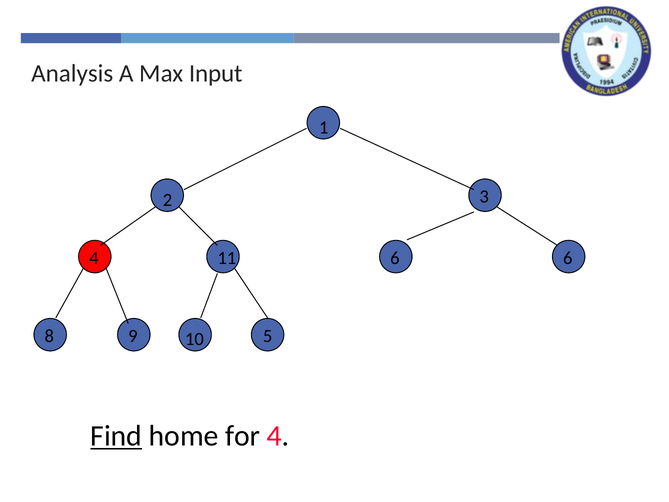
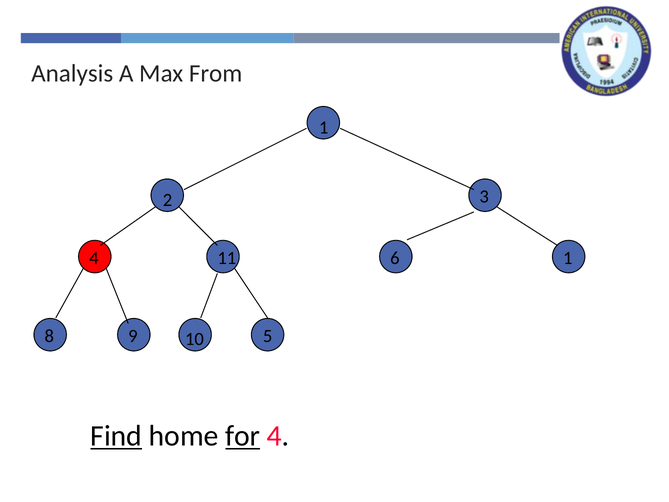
Input: Input -> From
6 6: 6 -> 1
for underline: none -> present
